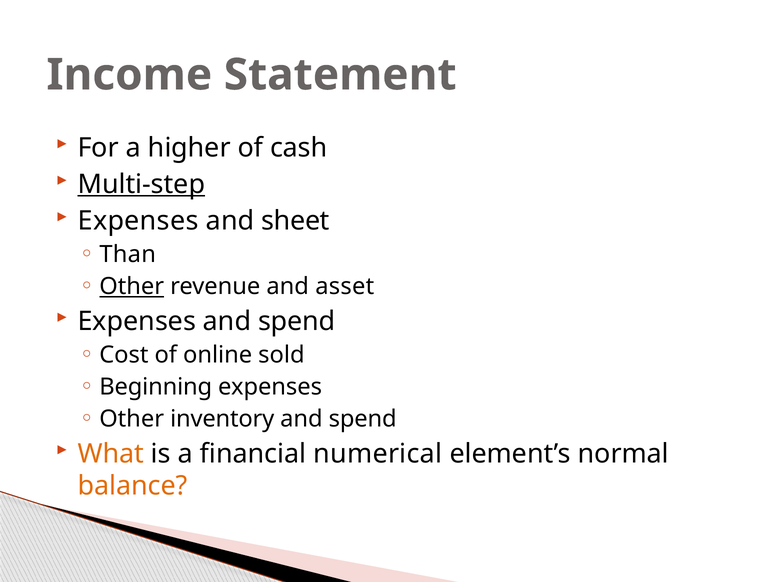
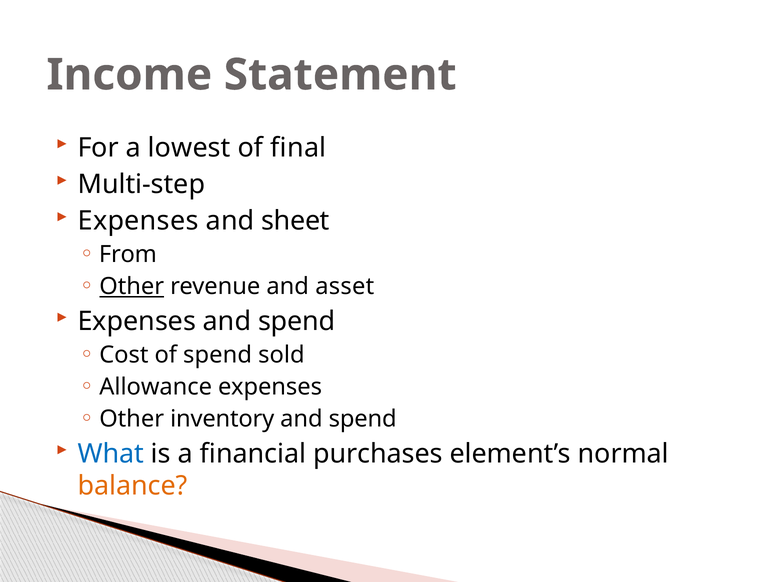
higher: higher -> lowest
cash: cash -> final
Multi-step underline: present -> none
Than: Than -> From
of online: online -> spend
Beginning: Beginning -> Allowance
What colour: orange -> blue
numerical: numerical -> purchases
